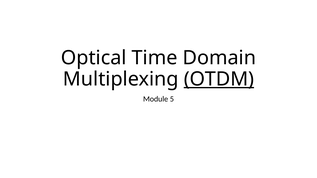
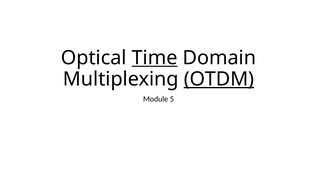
Time underline: none -> present
